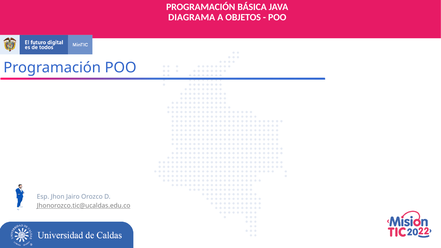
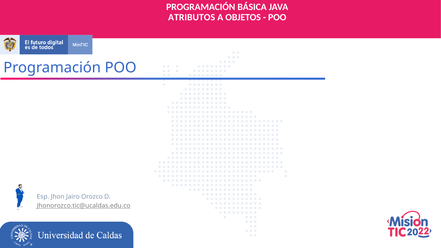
DIAGRAMA: DIAGRAMA -> ATRIBUTOS
